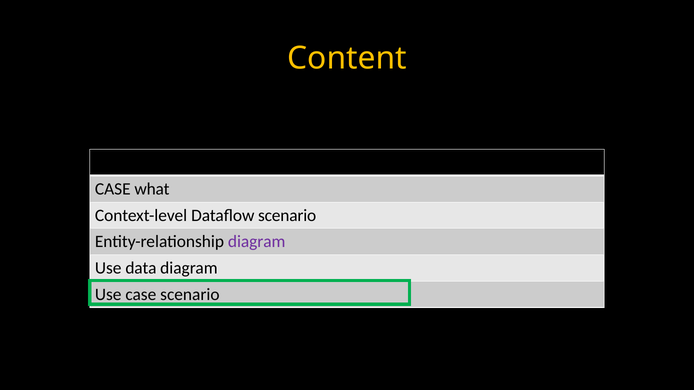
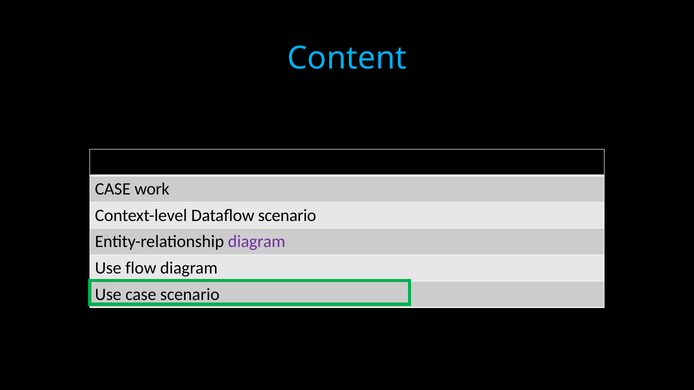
Content colour: yellow -> light blue
what: what -> work
data: data -> flow
